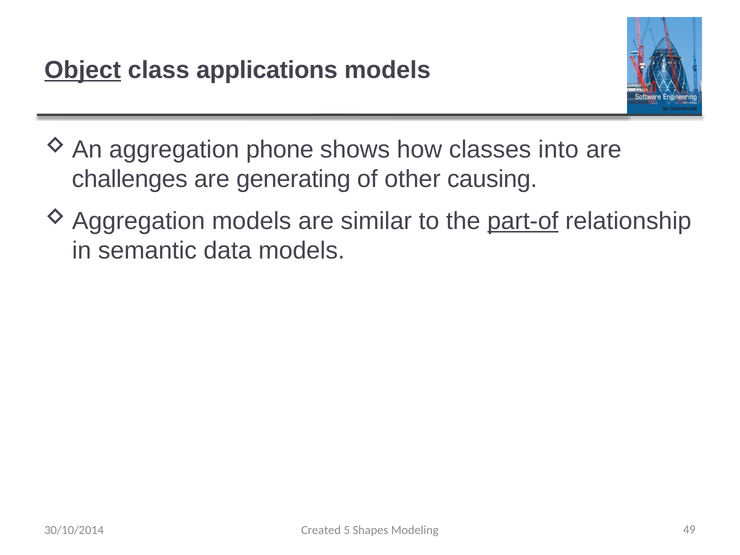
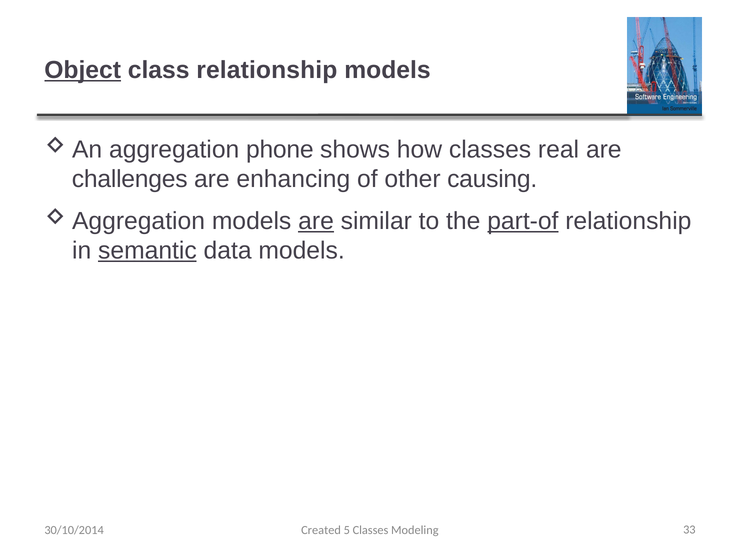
class applications: applications -> relationship
into: into -> real
generating: generating -> enhancing
are at (316, 221) underline: none -> present
semantic underline: none -> present
5 Shapes: Shapes -> Classes
49: 49 -> 33
